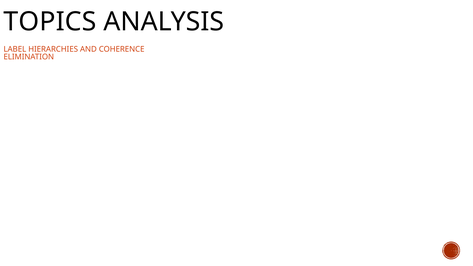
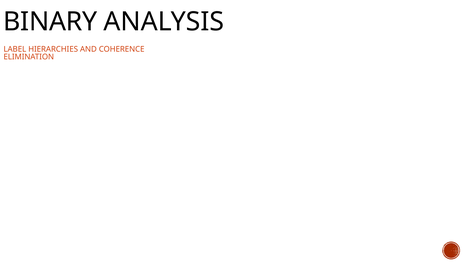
TOPICS: TOPICS -> BINARY
